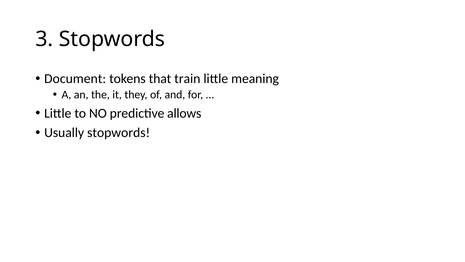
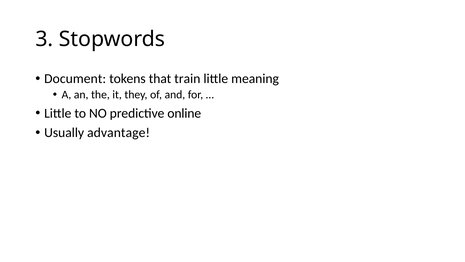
allows: allows -> online
Usually stopwords: stopwords -> advantage
